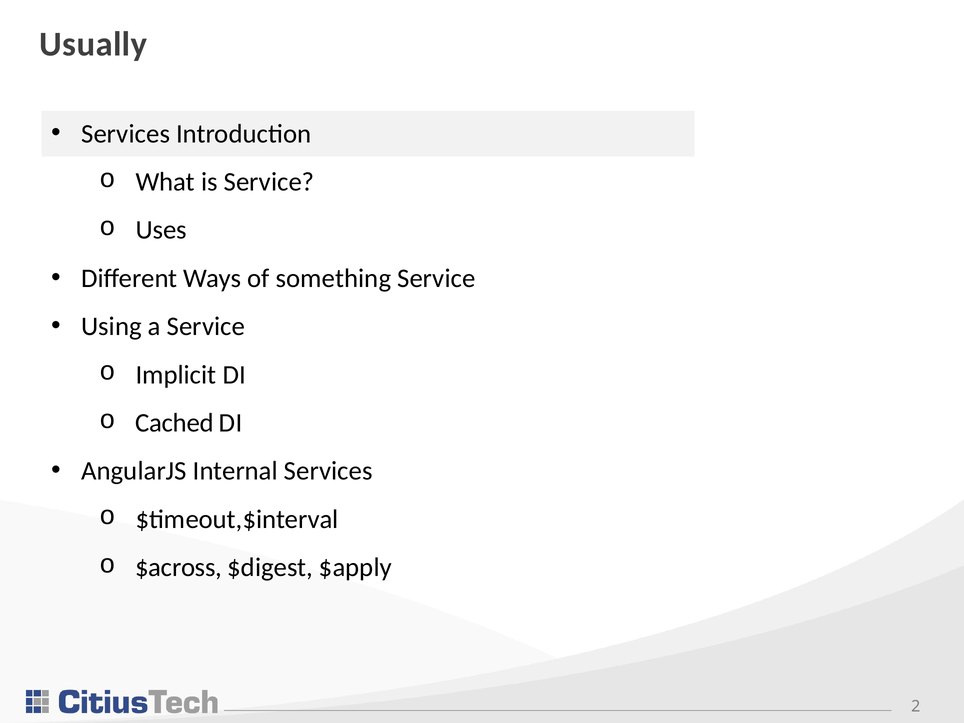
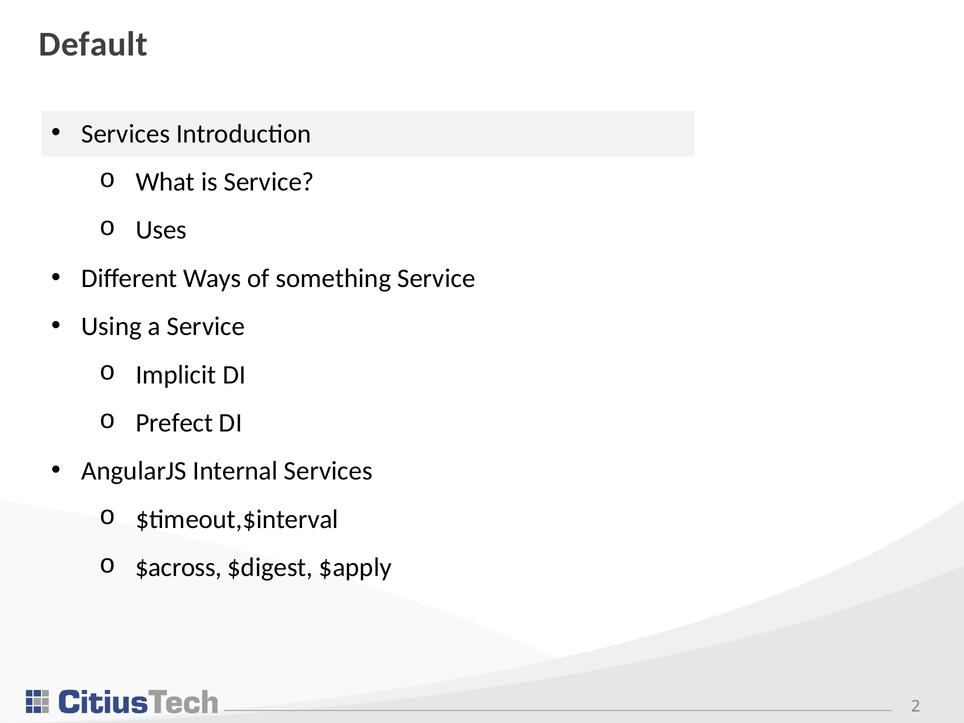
Usually: Usually -> Default
Cached: Cached -> Prefect
